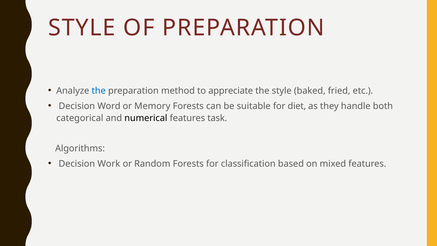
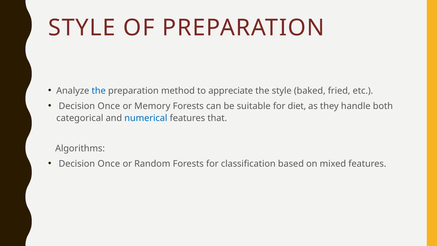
Word at (109, 106): Word -> Once
numerical colour: black -> blue
task: task -> that
Work at (109, 164): Work -> Once
